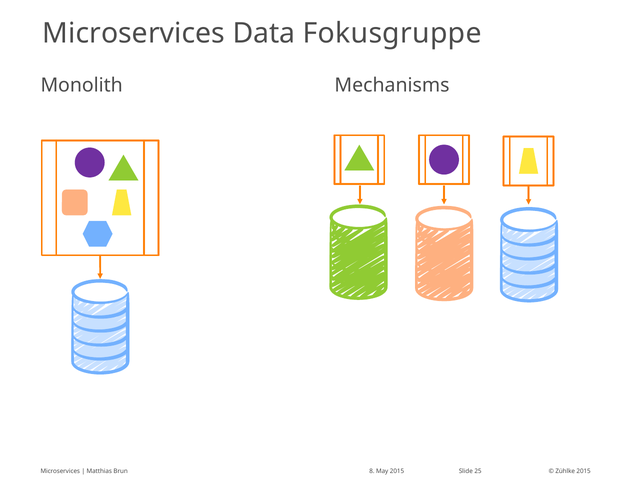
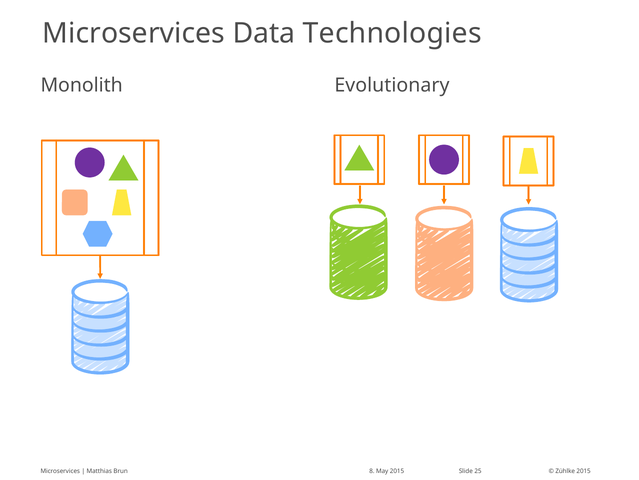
Fokusgruppe: Fokusgruppe -> Technologies
Mechanisms: Mechanisms -> Evolutionary
